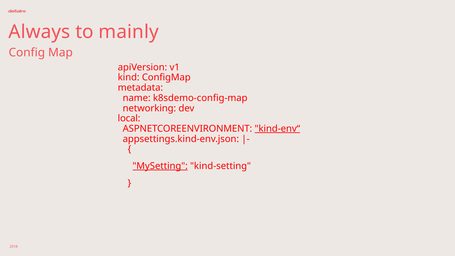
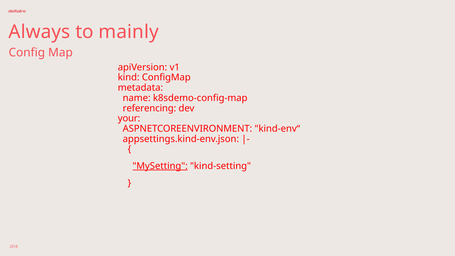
networking: networking -> referencing
local: local -> your
kind-env“ underline: present -> none
